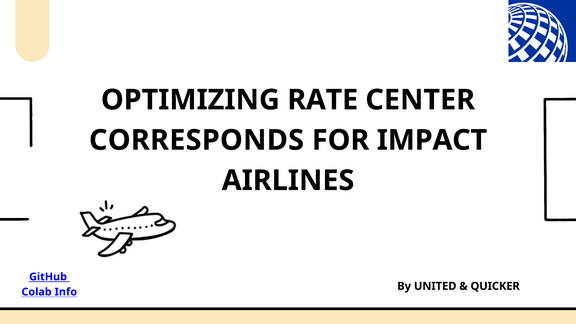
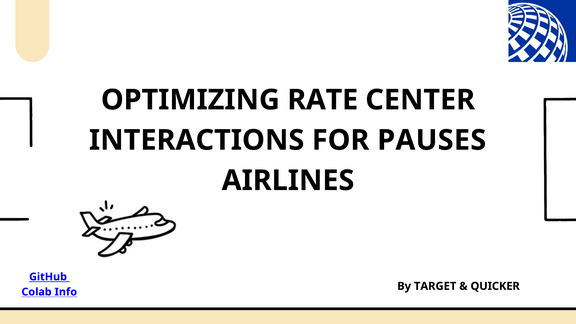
CORRESPONDS: CORRESPONDS -> INTERACTIONS
IMPACT: IMPACT -> PAUSES
UNITED: UNITED -> TARGET
